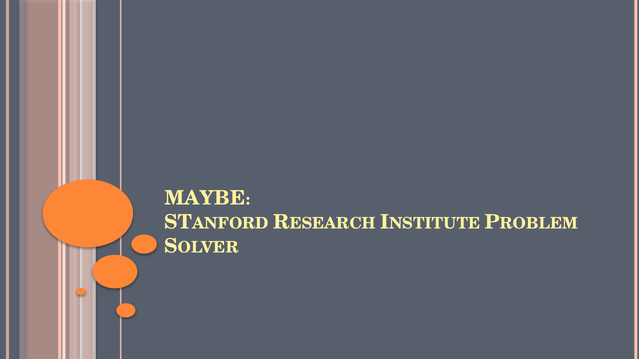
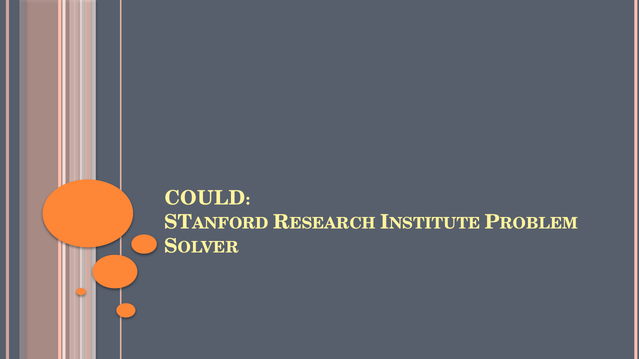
MAYBE: MAYBE -> COULD
